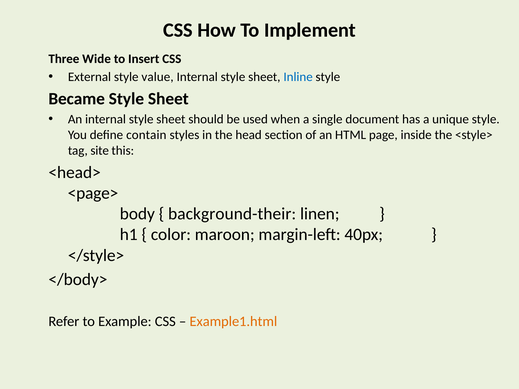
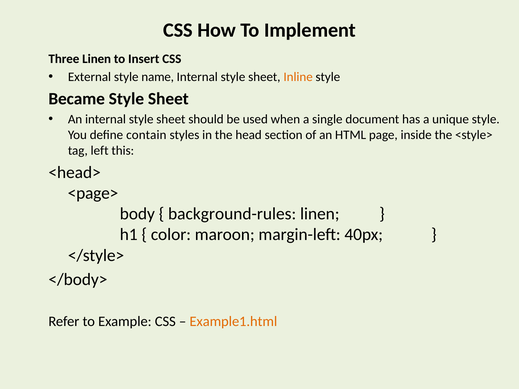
Three Wide: Wide -> Linen
value: value -> name
Inline colour: blue -> orange
site: site -> left
background-their: background-their -> background-rules
